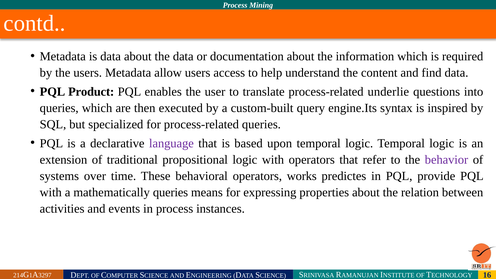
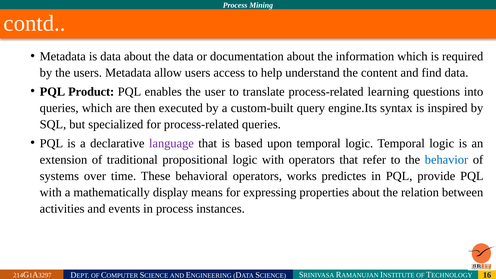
underlie: underlie -> learning
behavior colour: purple -> blue
mathematically queries: queries -> display
